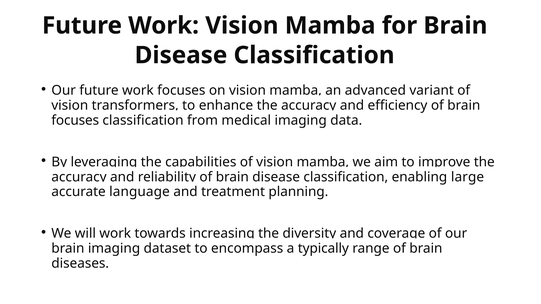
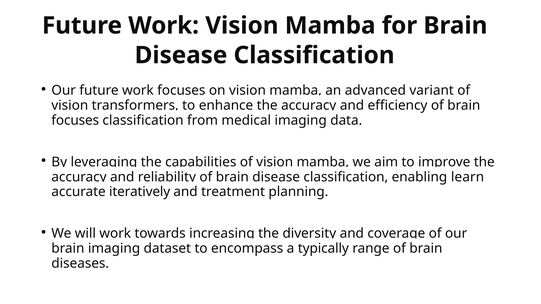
large: large -> learn
language: language -> iteratively
